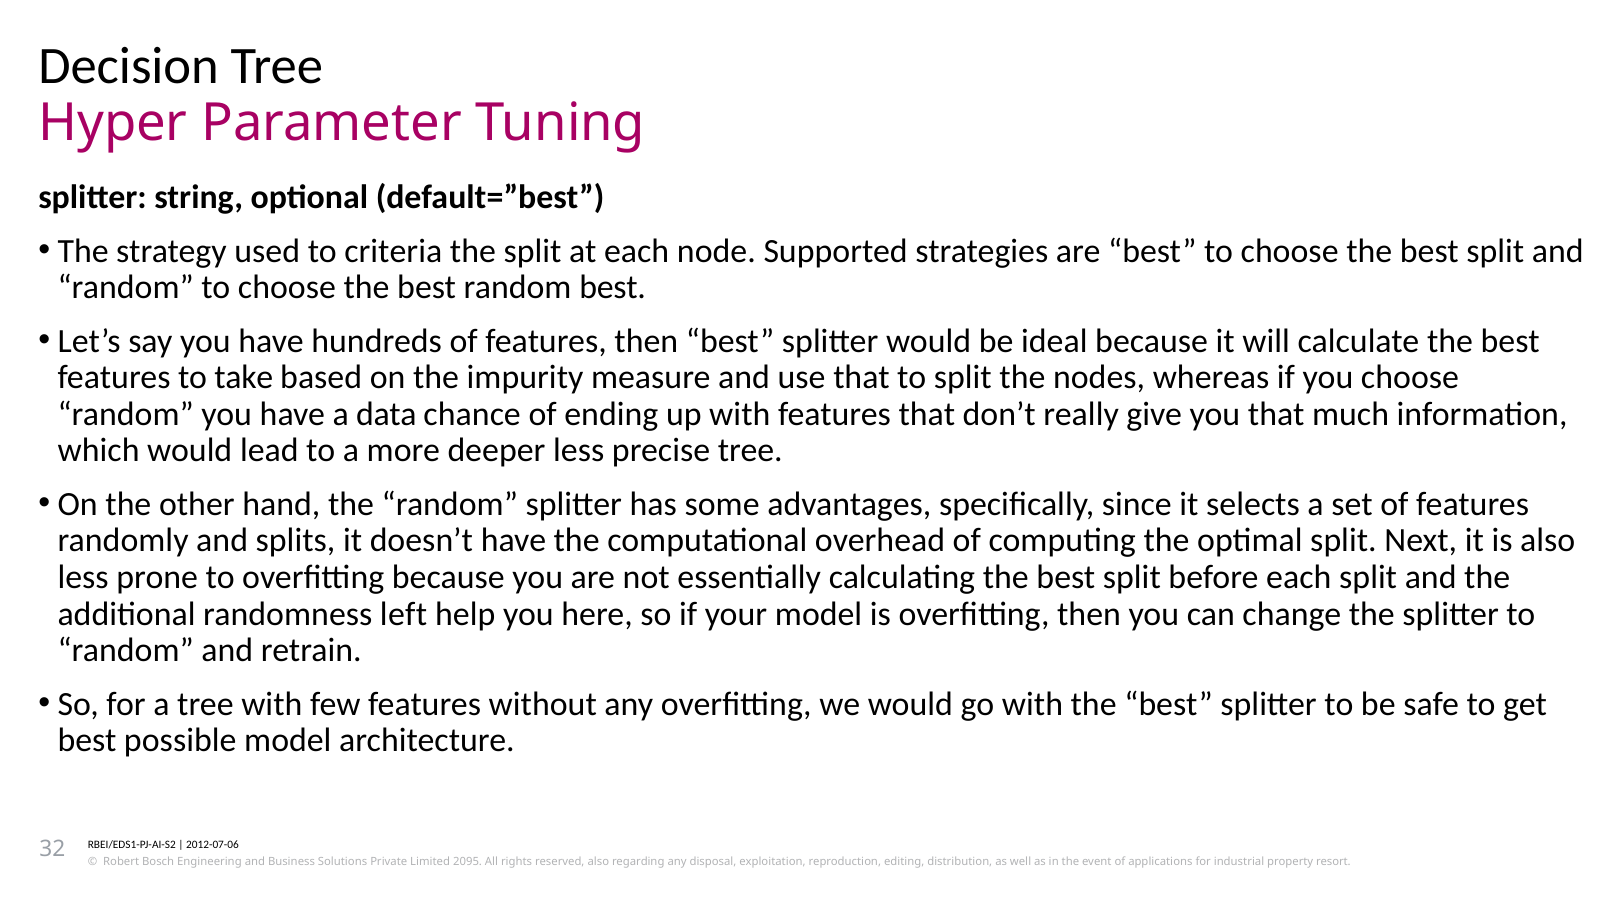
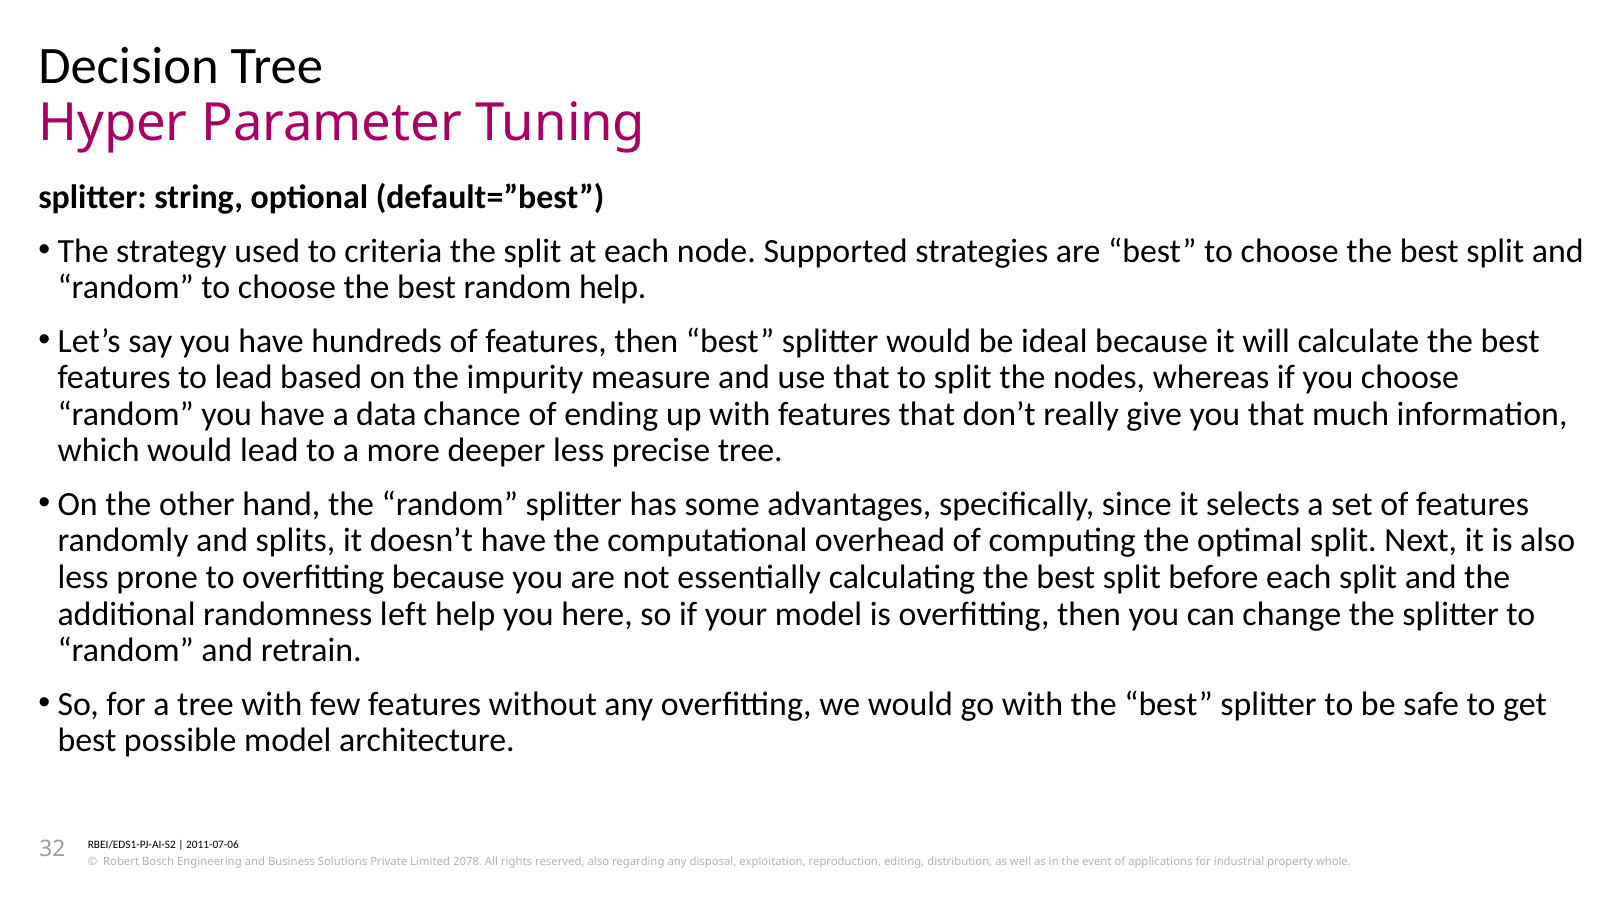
random best: best -> help
to take: take -> lead
2012-07-06: 2012-07-06 -> 2011-07-06
2095: 2095 -> 2078
resort: resort -> whole
